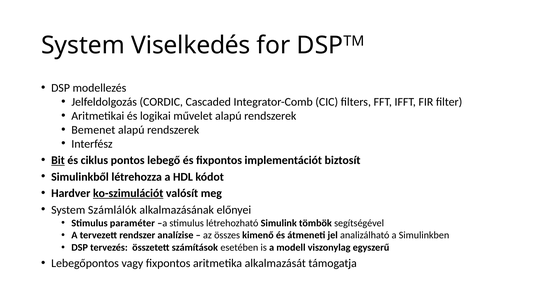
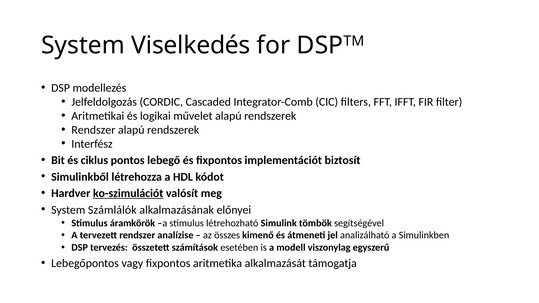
Bemenet at (93, 130): Bemenet -> Rendszer
Bit underline: present -> none
paraméter: paraméter -> áramkörök
